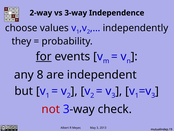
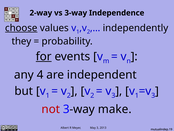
choose underline: none -> present
8: 8 -> 4
check: check -> make
